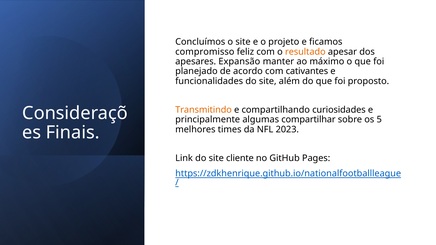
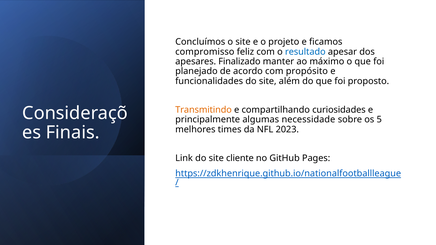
resultado colour: orange -> blue
Expansão: Expansão -> Finalizado
cativantes: cativantes -> propósito
compartilhar: compartilhar -> necessidade
